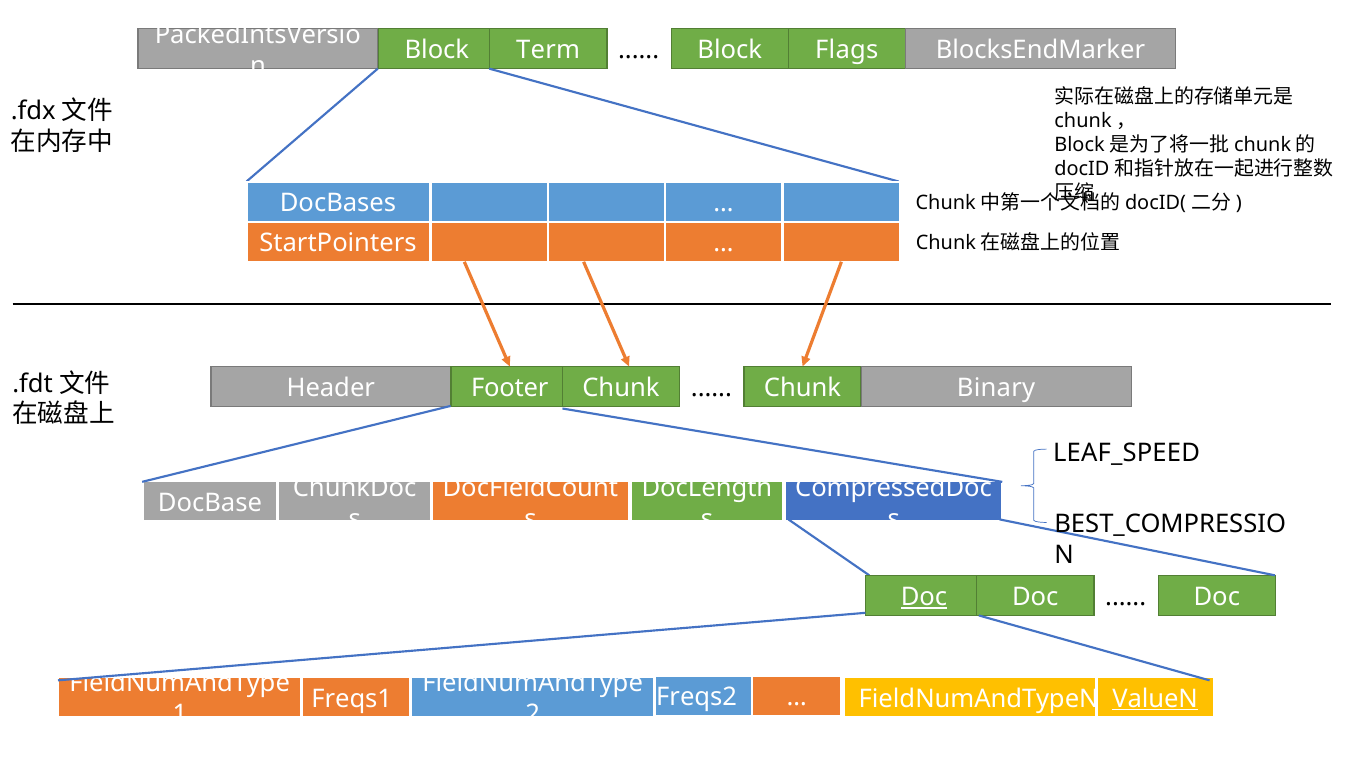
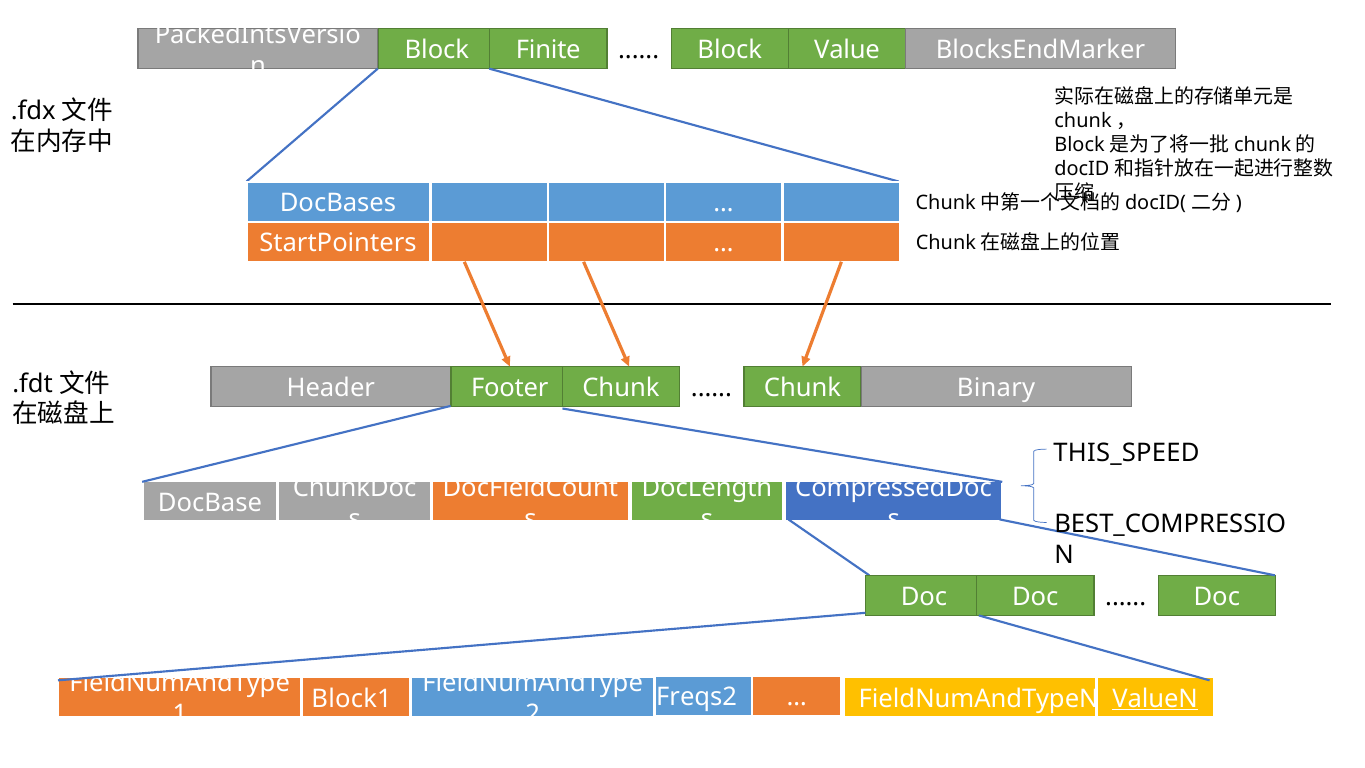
Term: Term -> Finite
Flags: Flags -> Value
LEAF_SPEED: LEAF_SPEED -> THIS_SPEED
Doc at (924, 597) underline: present -> none
Freqs1: Freqs1 -> Block1
